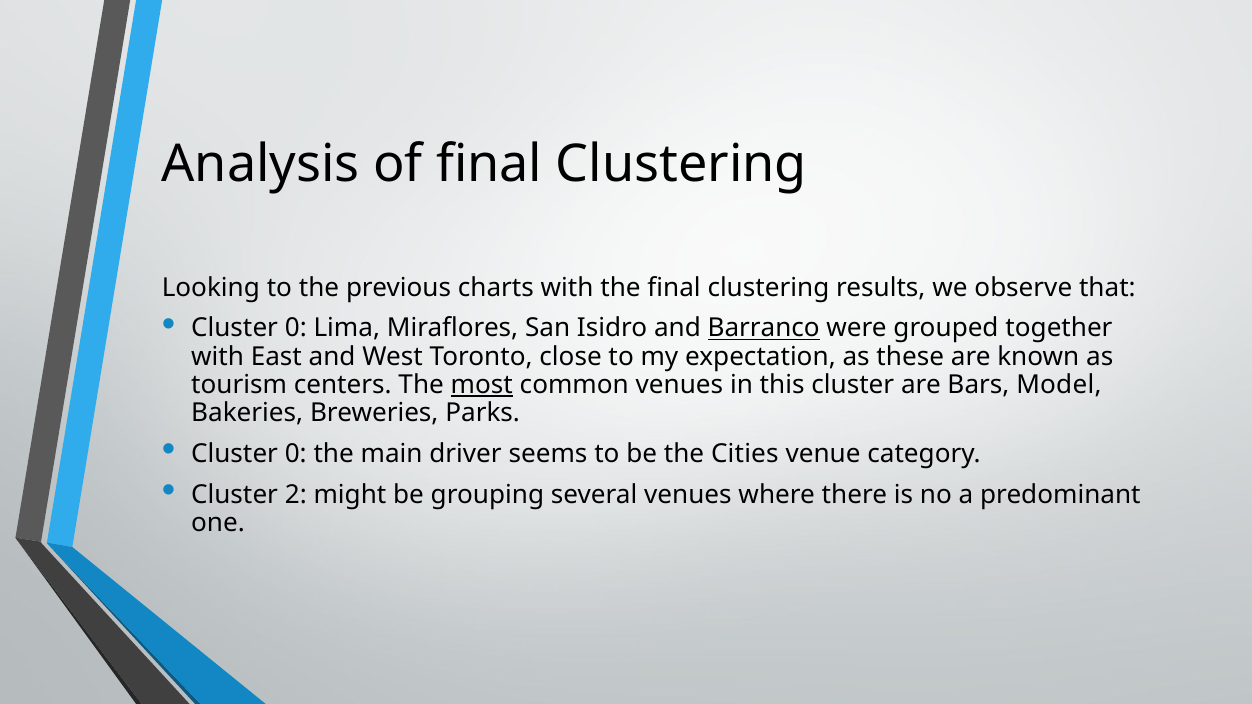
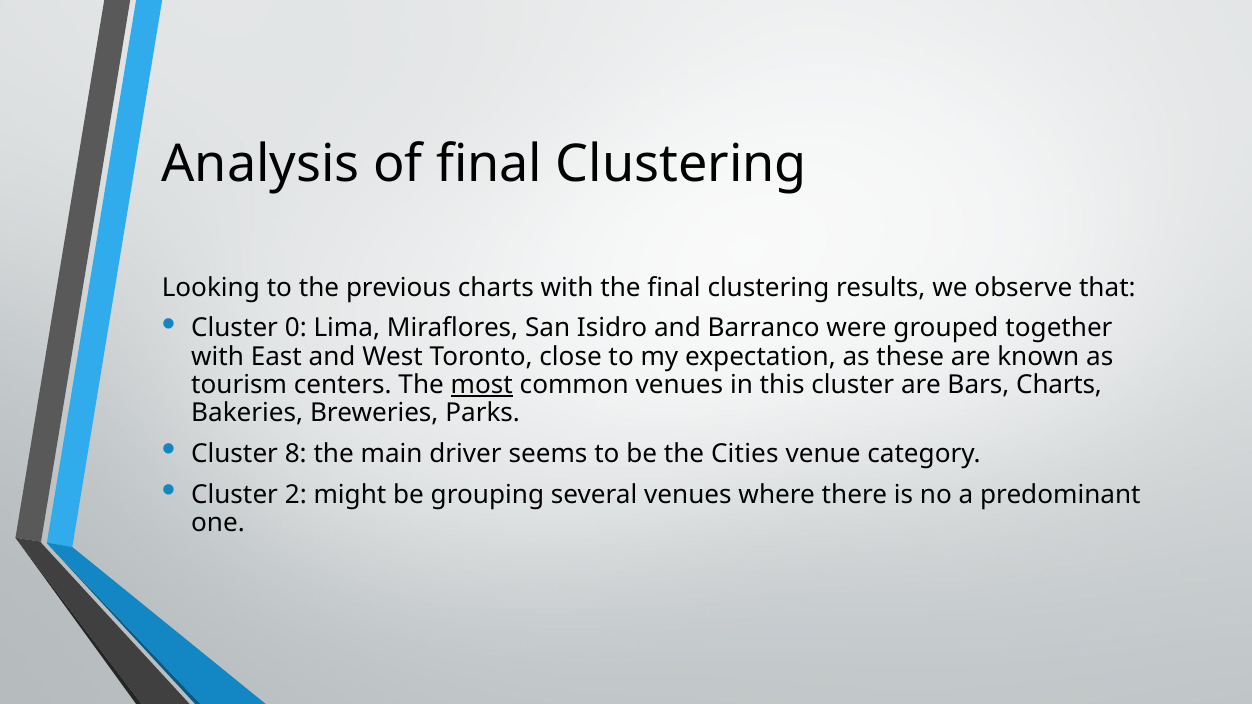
Barranco underline: present -> none
Bars Model: Model -> Charts
0 at (296, 454): 0 -> 8
